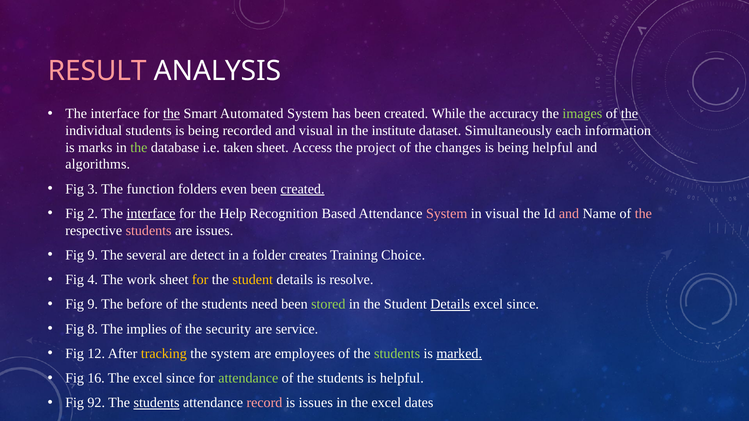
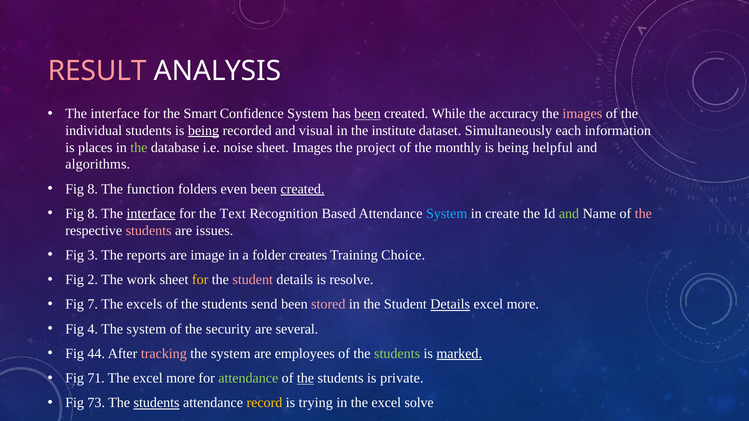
the at (172, 114) underline: present -> none
Automated: Automated -> Confidence
been at (367, 114) underline: none -> present
images at (582, 114) colour: light green -> pink
the at (630, 114) underline: present -> none
being at (204, 131) underline: none -> present
marks: marks -> places
taken: taken -> noise
sheet Access: Access -> Images
changes: changes -> monthly
3 at (93, 189): 3 -> 8
2 at (93, 214): 2 -> 8
Help: Help -> Text
System at (447, 214) colour: pink -> light blue
in visual: visual -> create
and at (569, 214) colour: pink -> light green
9 at (93, 255): 9 -> 3
several: several -> reports
detect: detect -> image
4: 4 -> 2
student at (253, 280) colour: yellow -> pink
9 at (93, 305): 9 -> 7
before: before -> excels
need: need -> send
stored colour: light green -> pink
since at (523, 305): since -> more
8: 8 -> 4
implies at (147, 329): implies -> system
service: service -> several
12: 12 -> 44
tracking colour: yellow -> pink
16: 16 -> 71
The excel since: since -> more
the at (306, 379) underline: none -> present
is helpful: helpful -> private
92: 92 -> 73
record colour: pink -> yellow
is issues: issues -> trying
dates: dates -> solve
